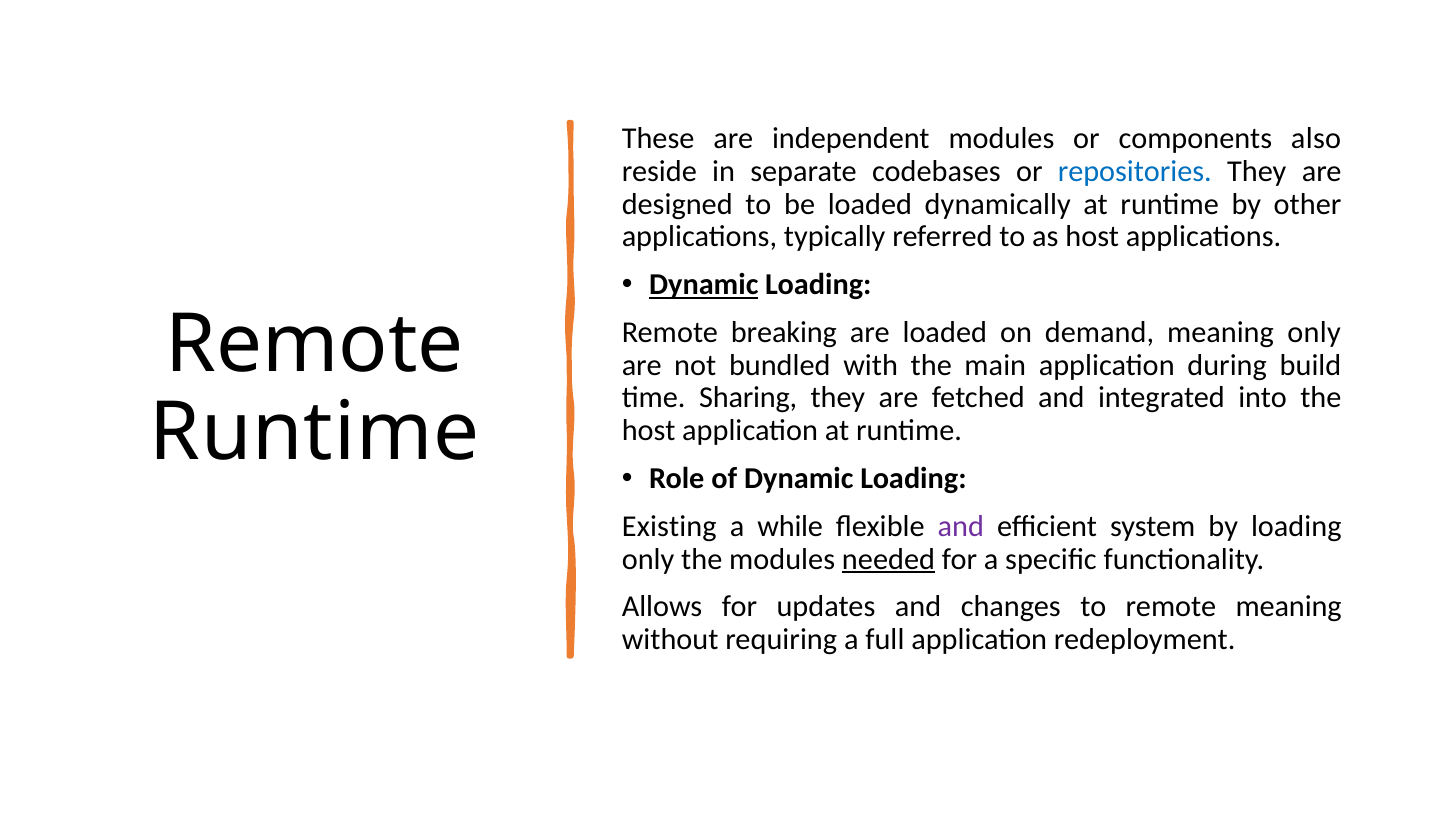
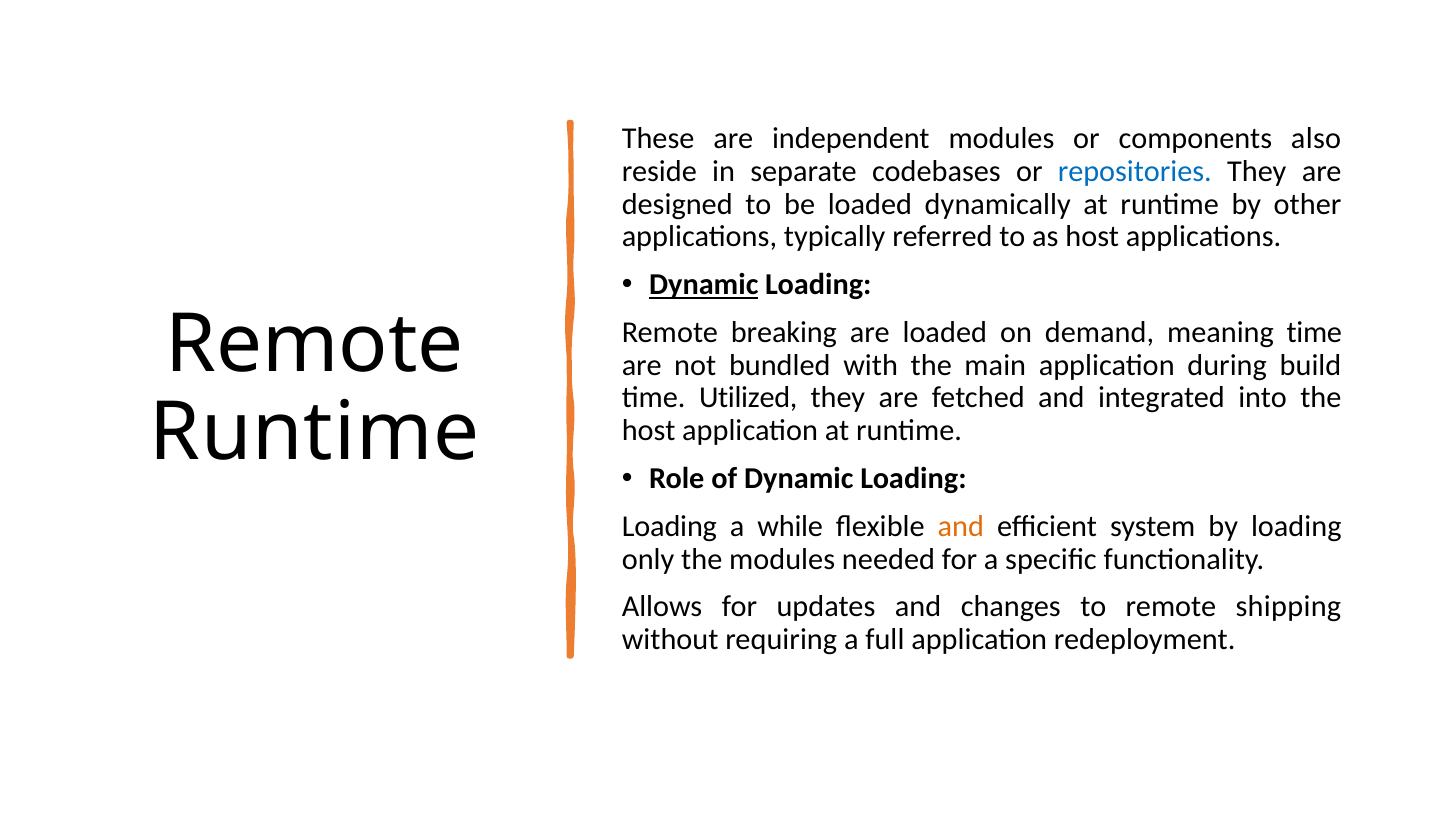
meaning only: only -> time
Sharing: Sharing -> Utilized
Existing at (669, 527): Existing -> Loading
and at (961, 527) colour: purple -> orange
needed underline: present -> none
remote meaning: meaning -> shipping
